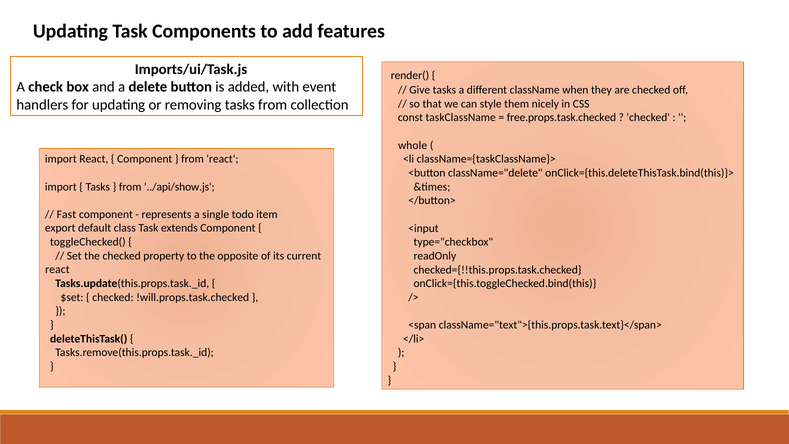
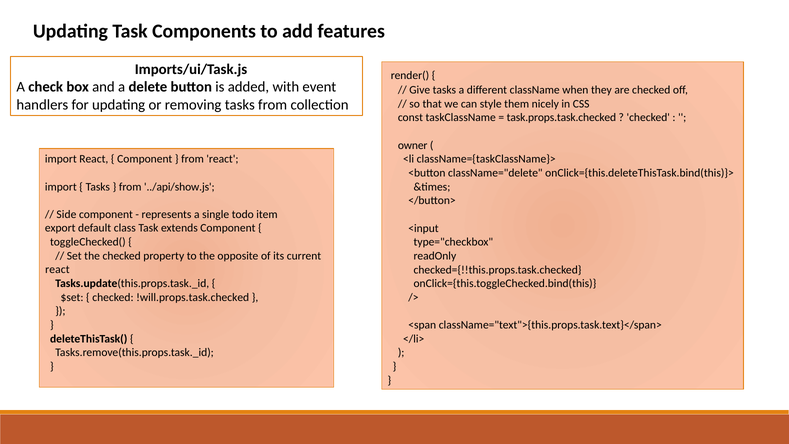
free.props.task.checked: free.props.task.checked -> task.props.task.checked
whole: whole -> owner
Fast: Fast -> Side
